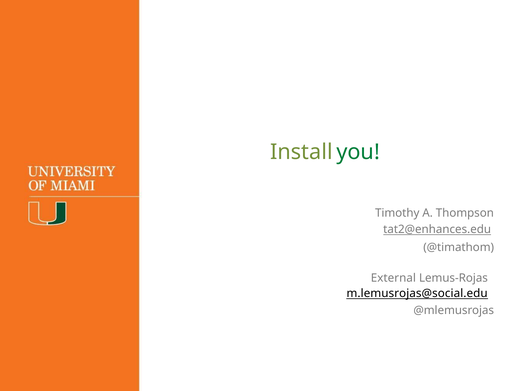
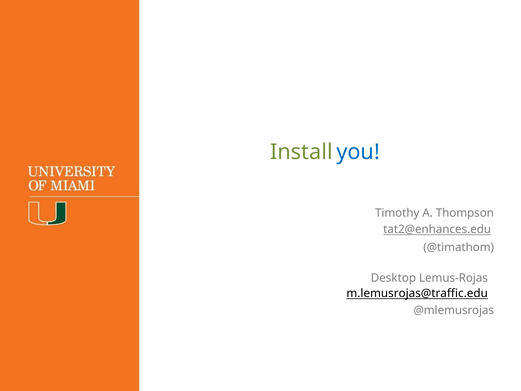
you colour: green -> blue
External: External -> Desktop
m.lemusrojas@social.edu: m.lemusrojas@social.edu -> m.lemusrojas@traffic.edu
